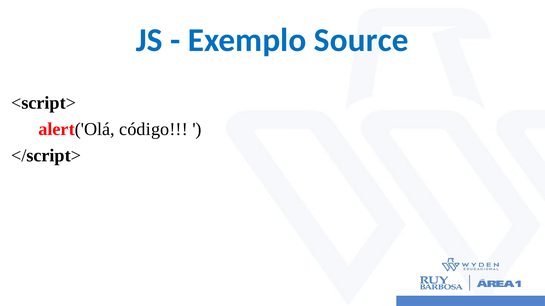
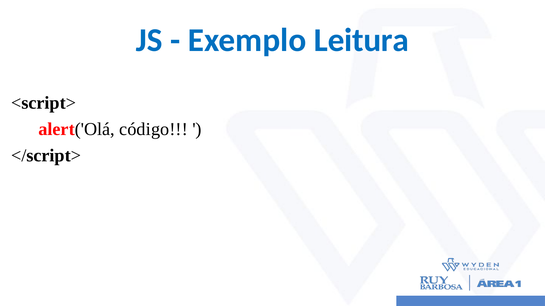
Source: Source -> Leitura
